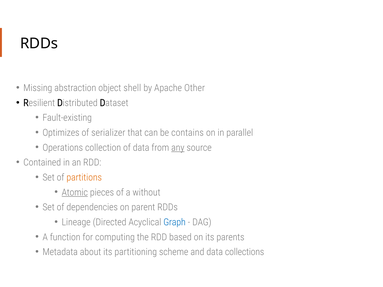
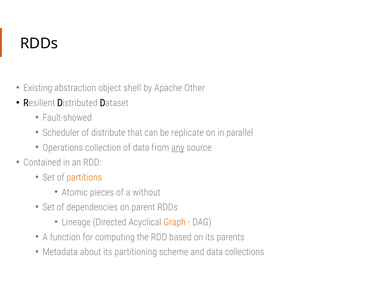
Missing: Missing -> Existing
Fault-existing: Fault-existing -> Fault-showed
Optimizes: Optimizes -> Scheduler
serializer: serializer -> distribute
contains: contains -> replicate
Atomic underline: present -> none
Graph colour: blue -> orange
